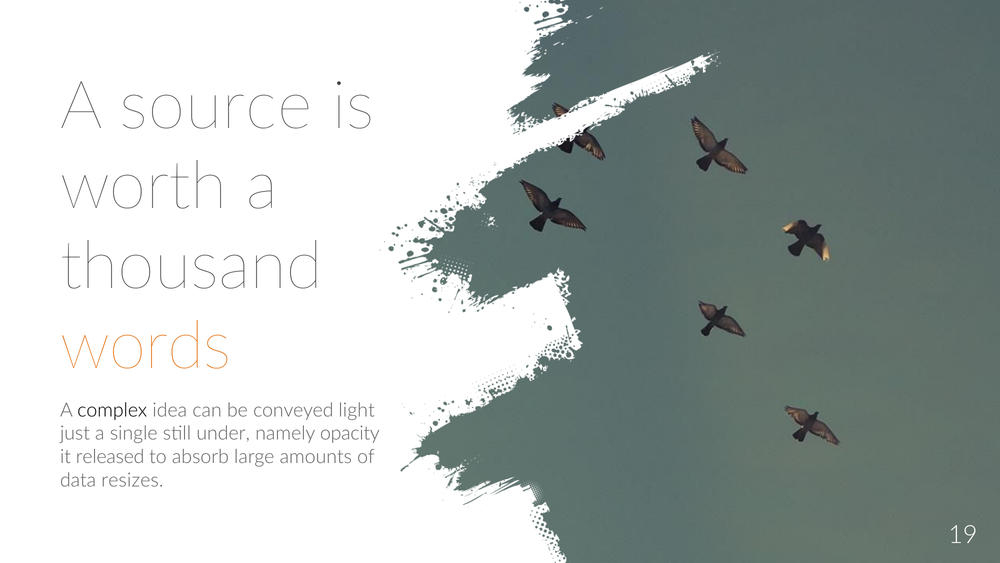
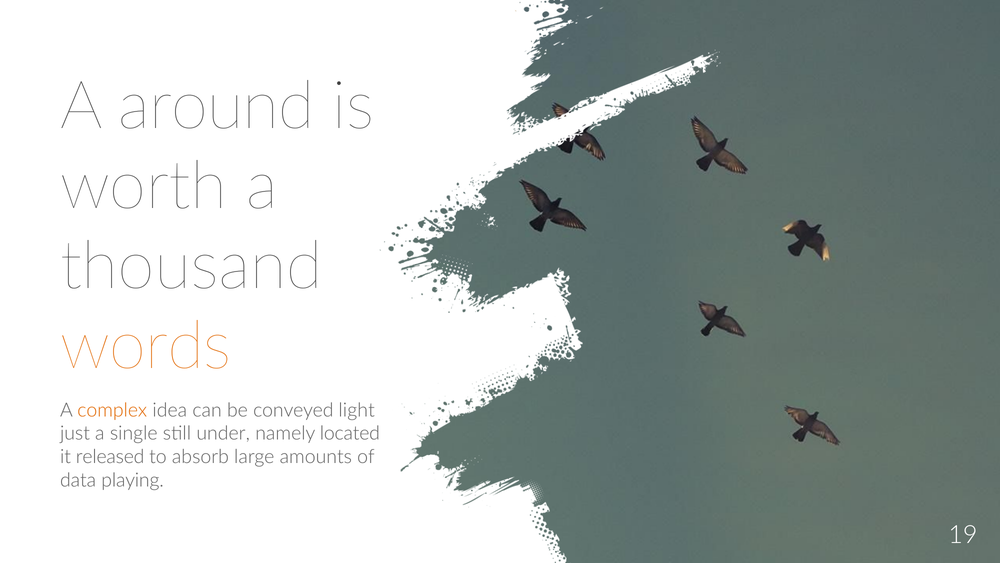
source: source -> around
complex colour: black -> orange
opacity: opacity -> located
resizes: resizes -> playing
